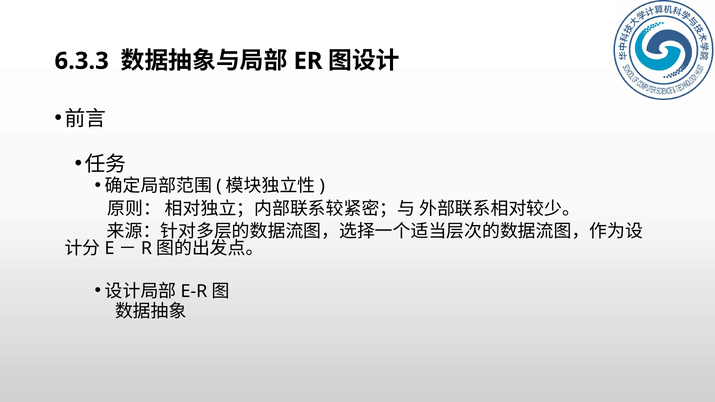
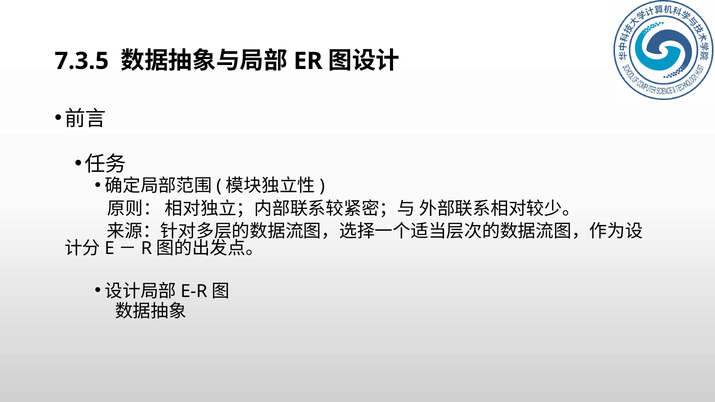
6.3.3: 6.3.3 -> 7.3.5
